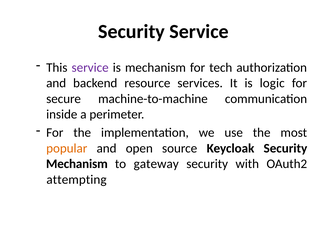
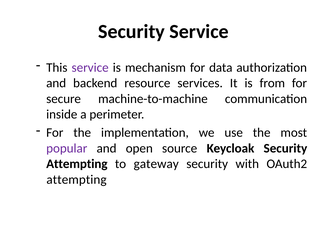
tech: tech -> data
logic: logic -> from
popular colour: orange -> purple
Mechanism at (77, 164): Mechanism -> Attempting
